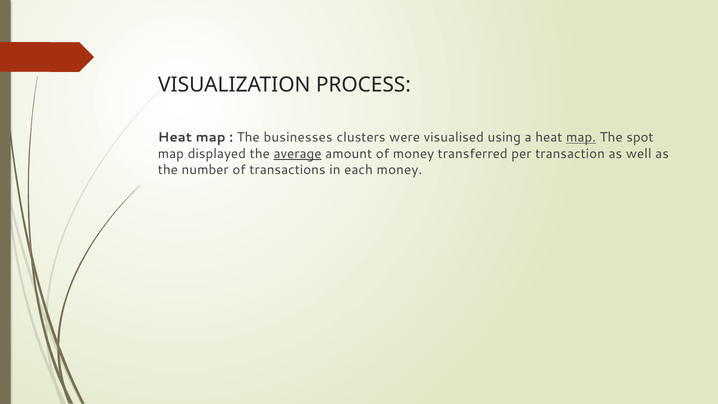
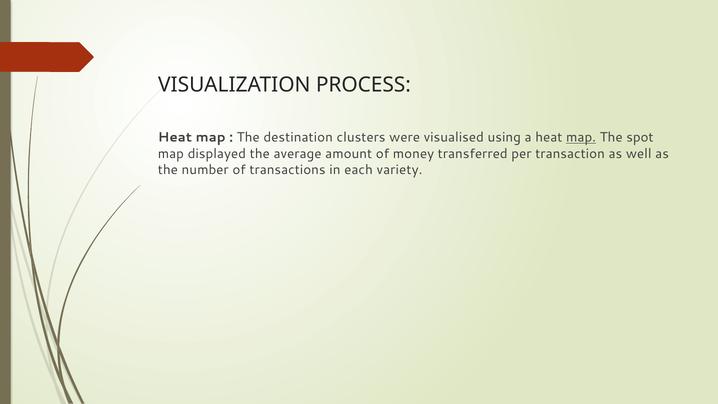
businesses: businesses -> destination
average underline: present -> none
each money: money -> variety
